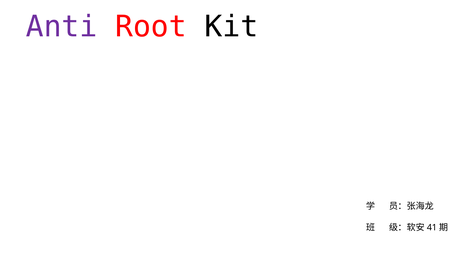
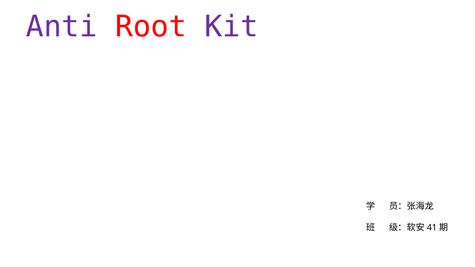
Kit colour: black -> purple
